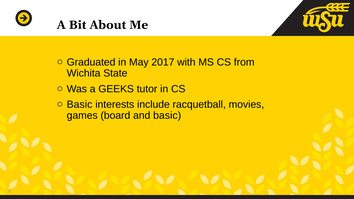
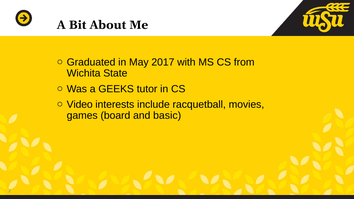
Basic at (80, 104): Basic -> Video
